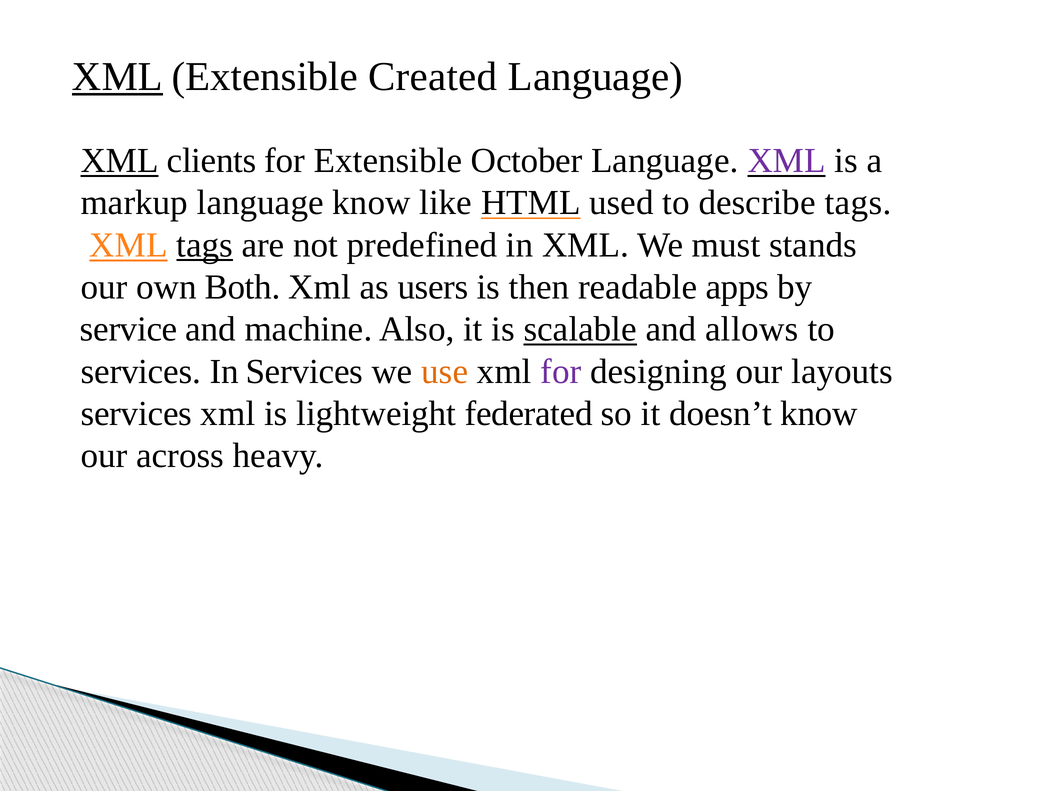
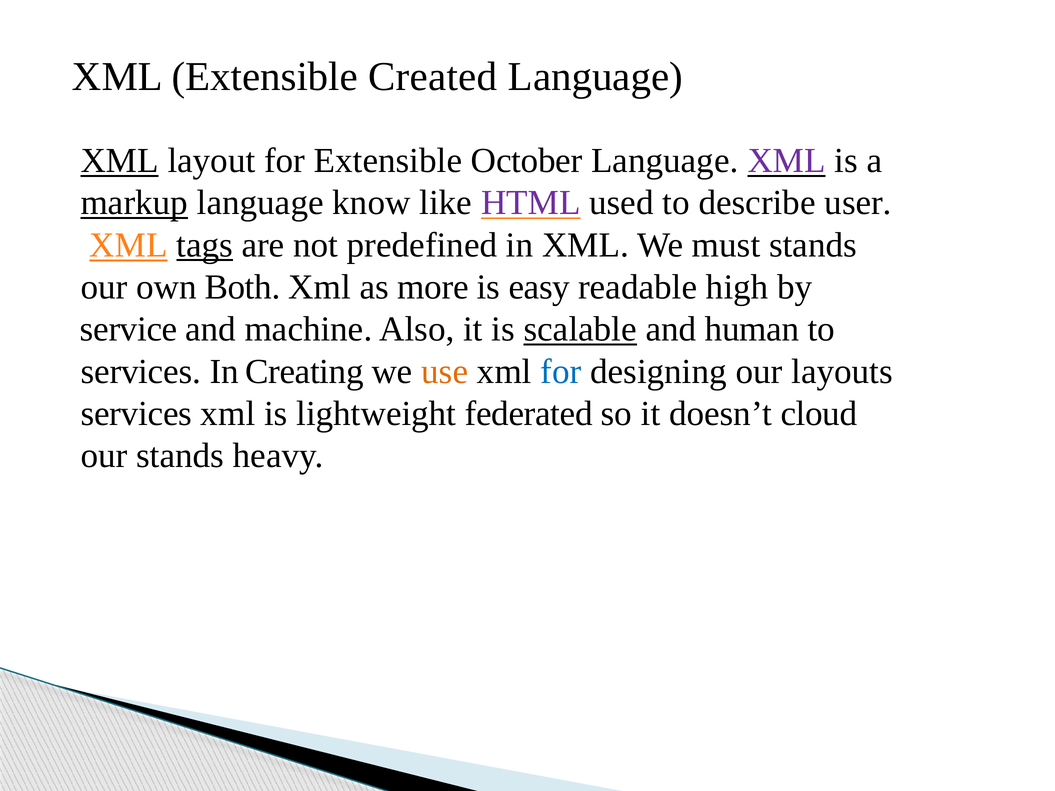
XML at (117, 77) underline: present -> none
clients: clients -> layout
markup underline: none -> present
HTML colour: black -> purple
describe tags: tags -> user
users: users -> more
then: then -> easy
apps: apps -> high
allows: allows -> human
In Services: Services -> Creating
for at (561, 372) colour: purple -> blue
doesn’t know: know -> cloud
our across: across -> stands
